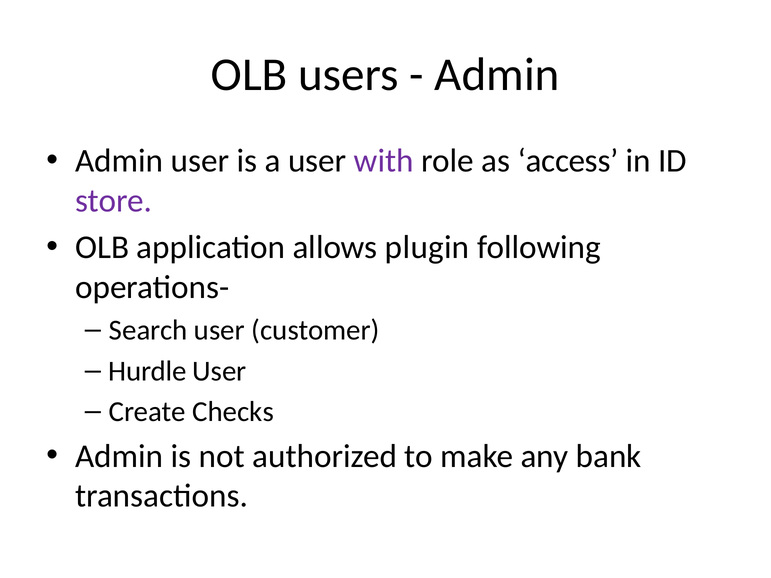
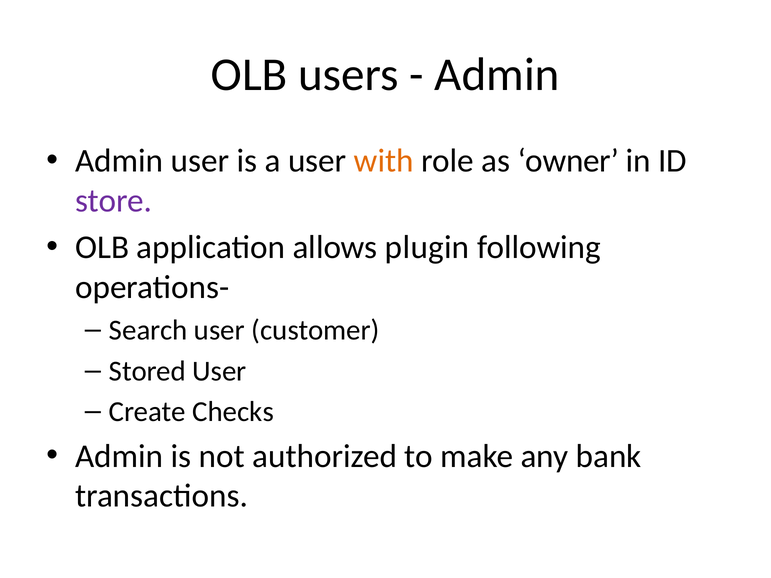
with colour: purple -> orange
access: access -> owner
Hurdle: Hurdle -> Stored
